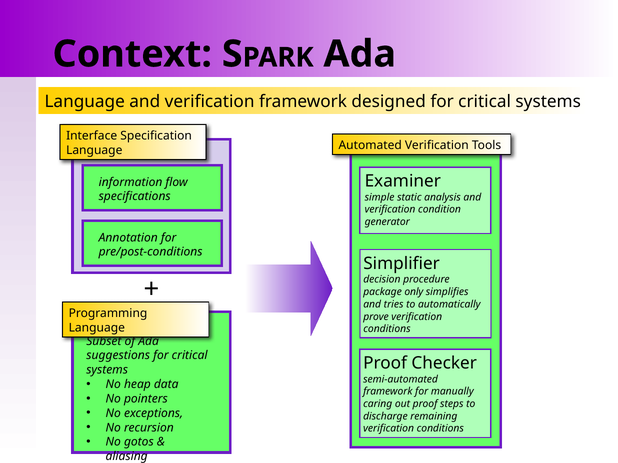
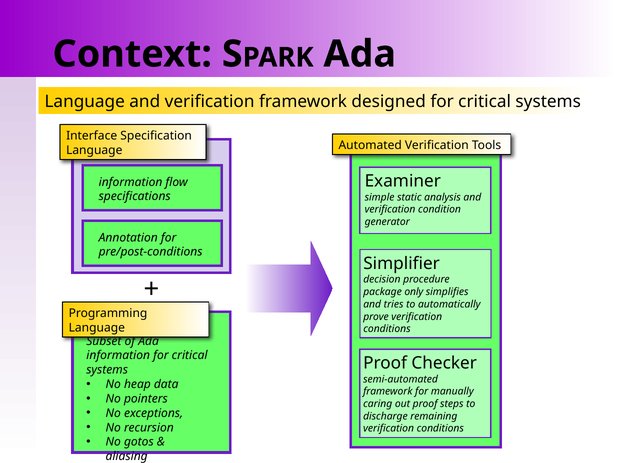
suggestions at (118, 356): suggestions -> information
